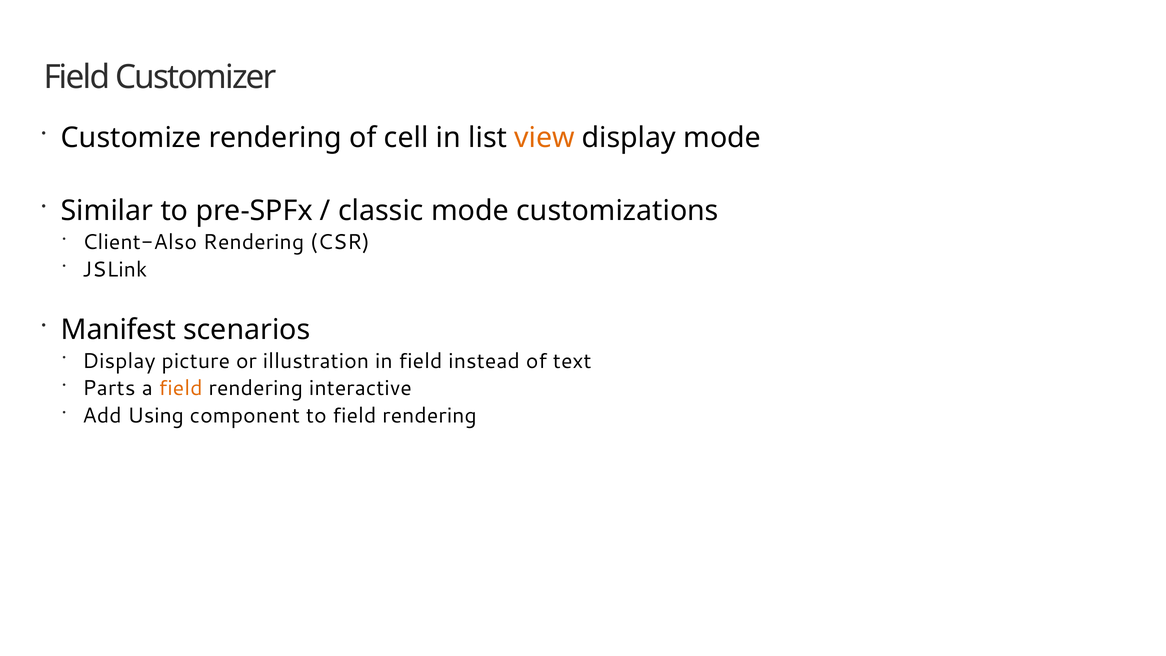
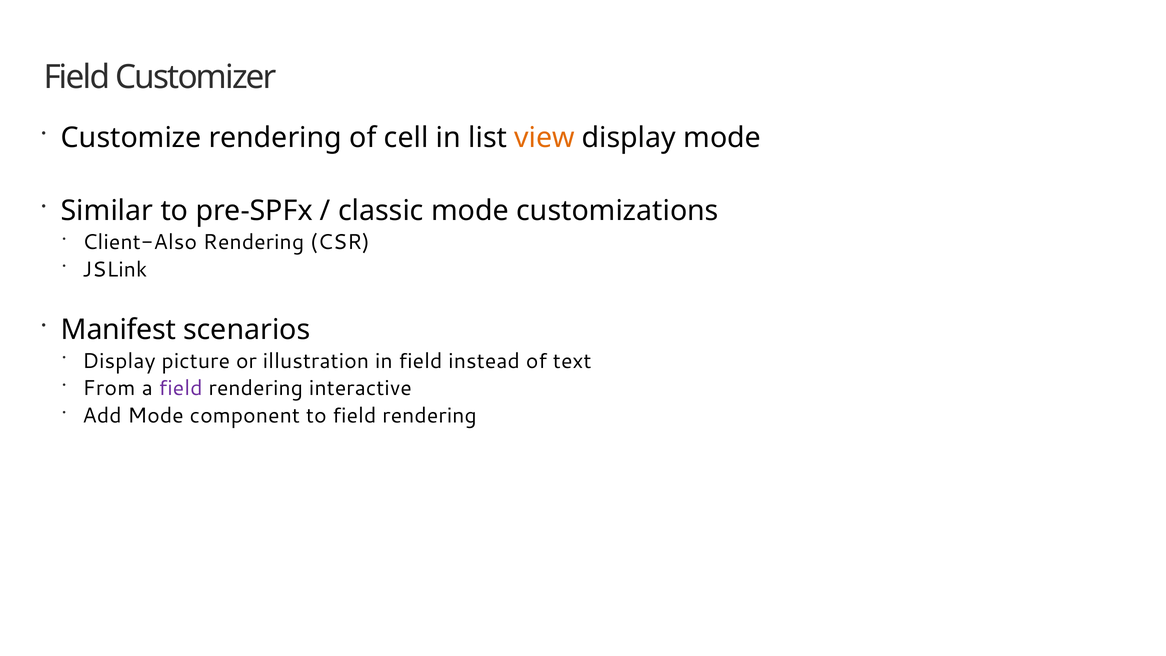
Parts: Parts -> From
field at (181, 388) colour: orange -> purple
Add Using: Using -> Mode
